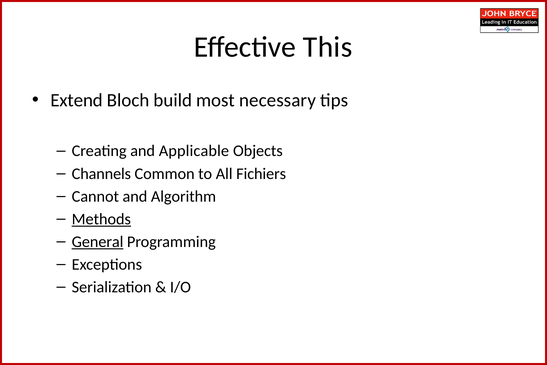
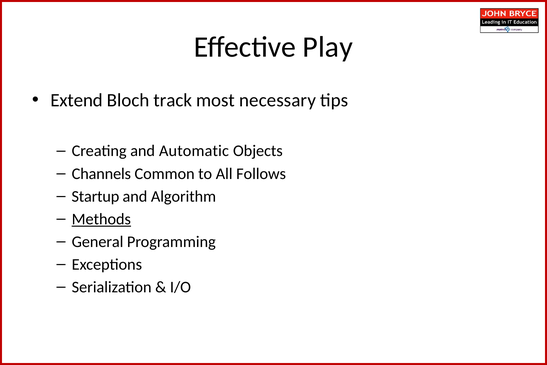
This: This -> Play
build: build -> track
Applicable: Applicable -> Automatic
Fichiers: Fichiers -> Follows
Cannot: Cannot -> Startup
General underline: present -> none
